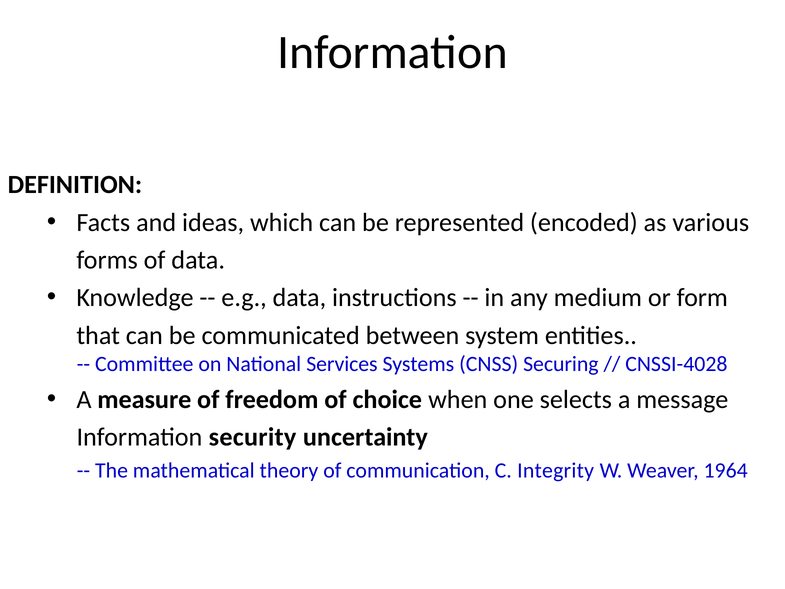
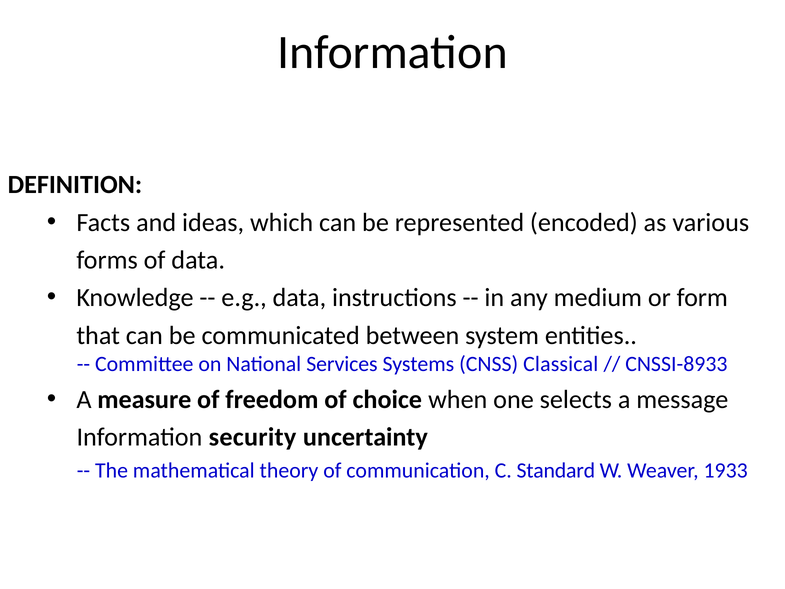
Securing: Securing -> Classical
CNSSI-4028: CNSSI-4028 -> CNSSI-8933
Integrity: Integrity -> Standard
1964: 1964 -> 1933
